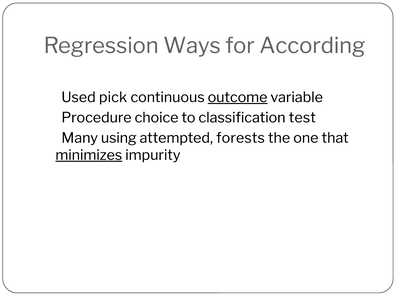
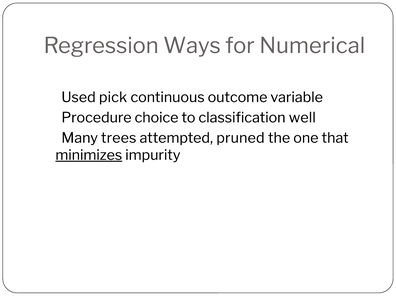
According: According -> Numerical
outcome underline: present -> none
test: test -> well
using: using -> trees
forests: forests -> pruned
